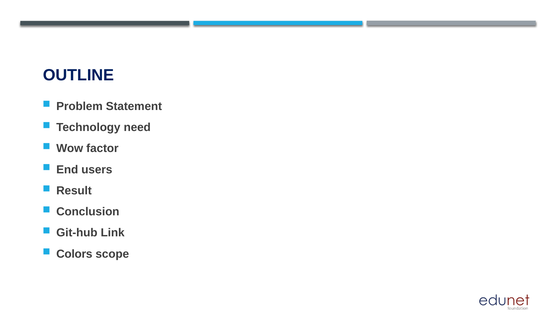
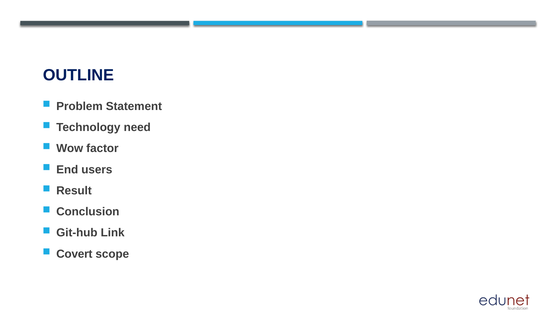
Colors: Colors -> Covert
